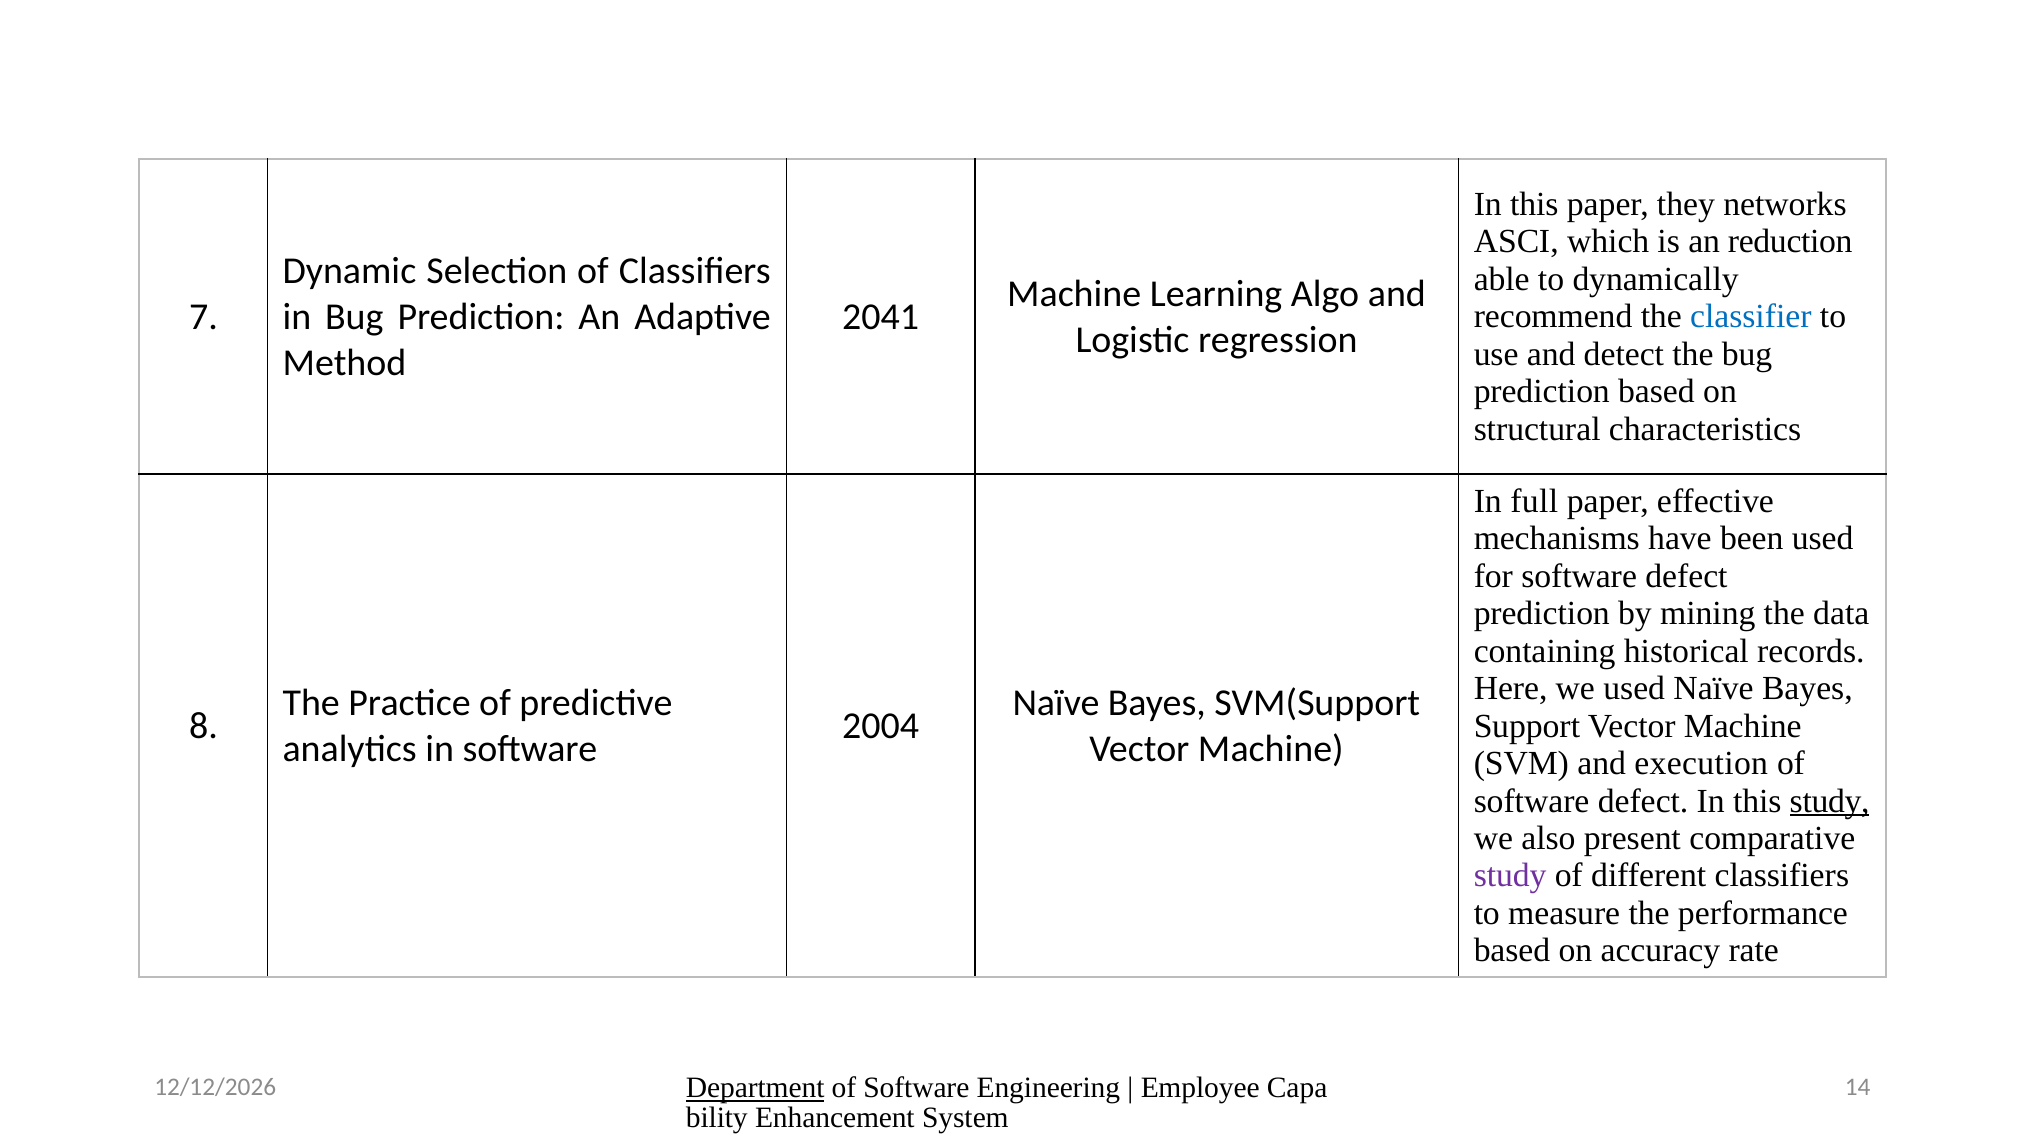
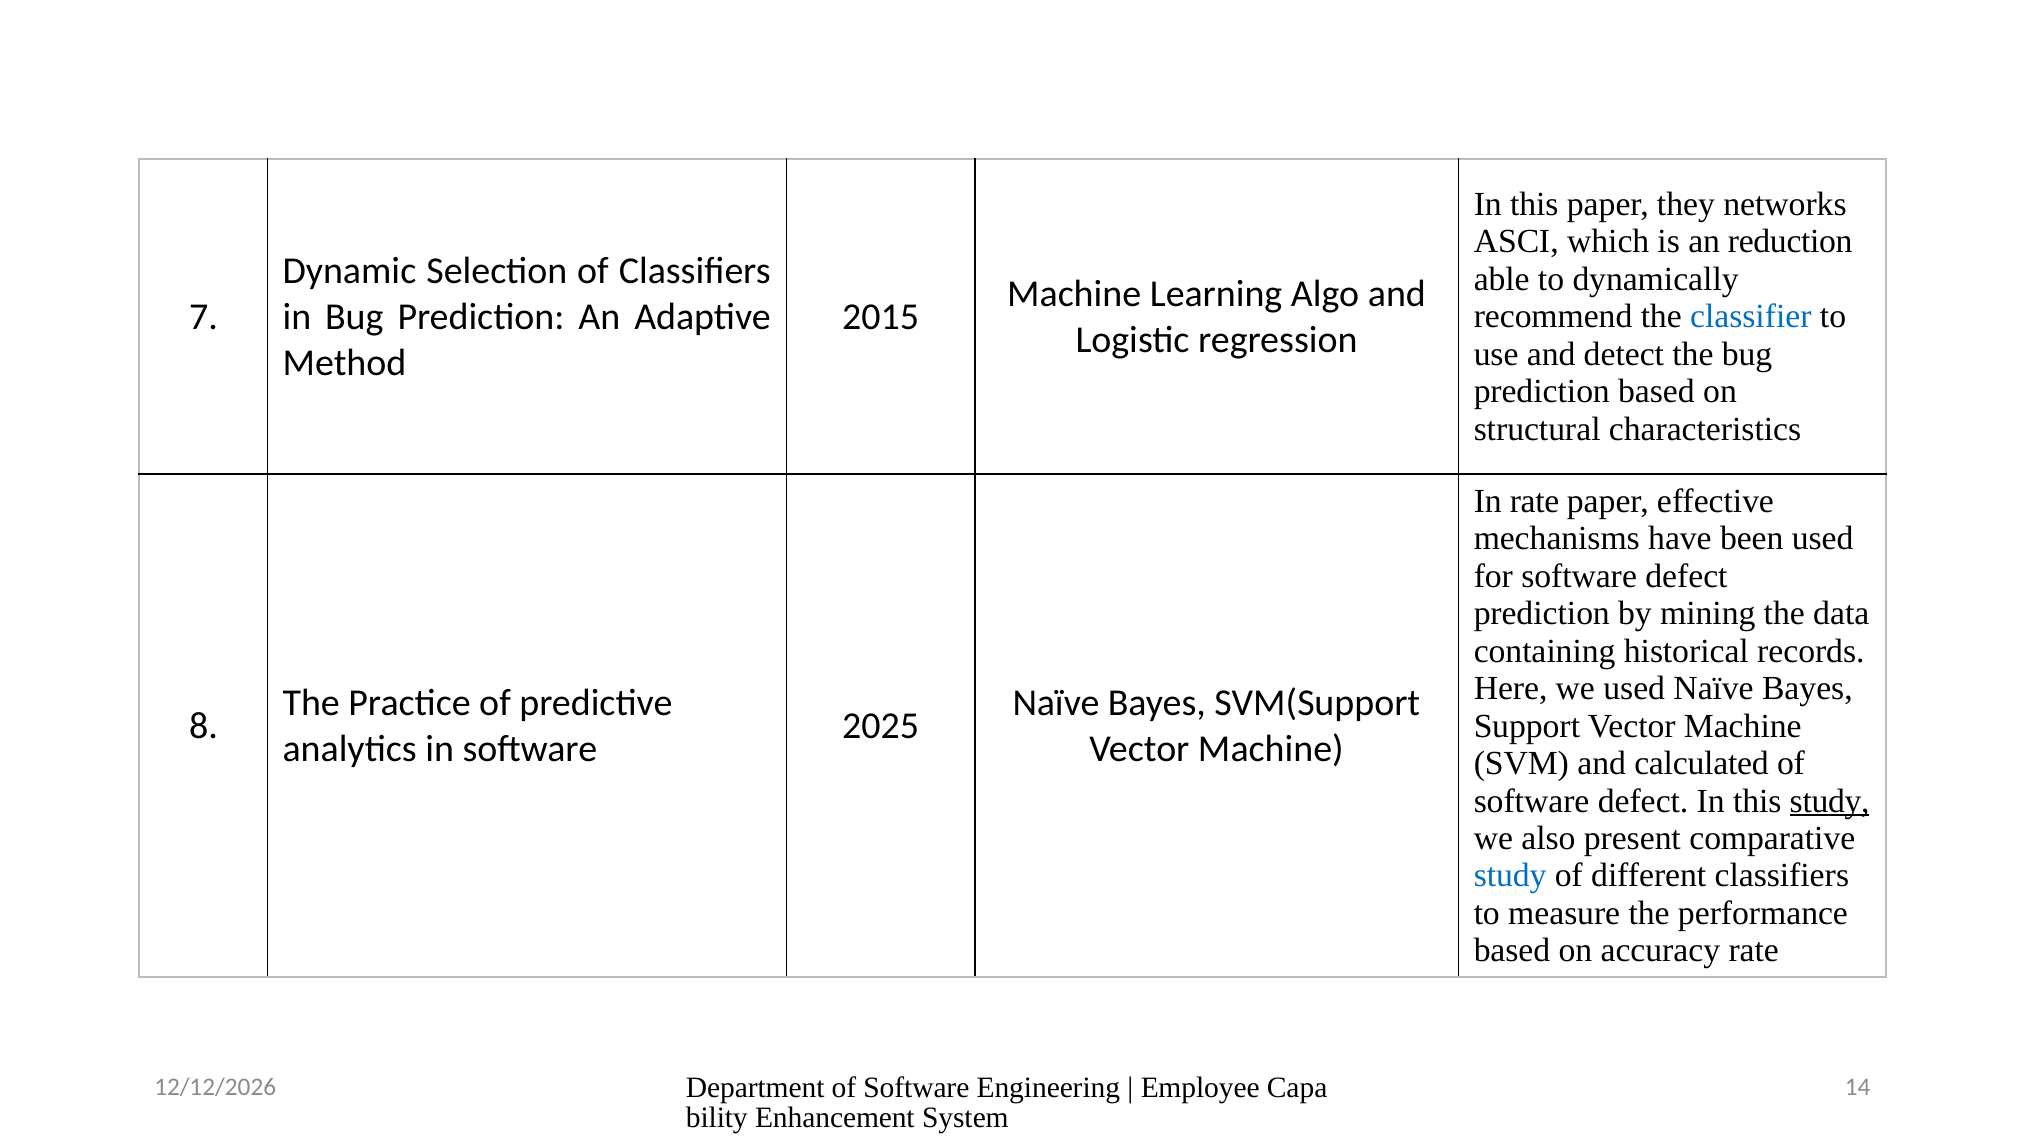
2041: 2041 -> 2015
In full: full -> rate
2004: 2004 -> 2025
execution: execution -> calculated
study at (1510, 876) colour: purple -> blue
Department underline: present -> none
